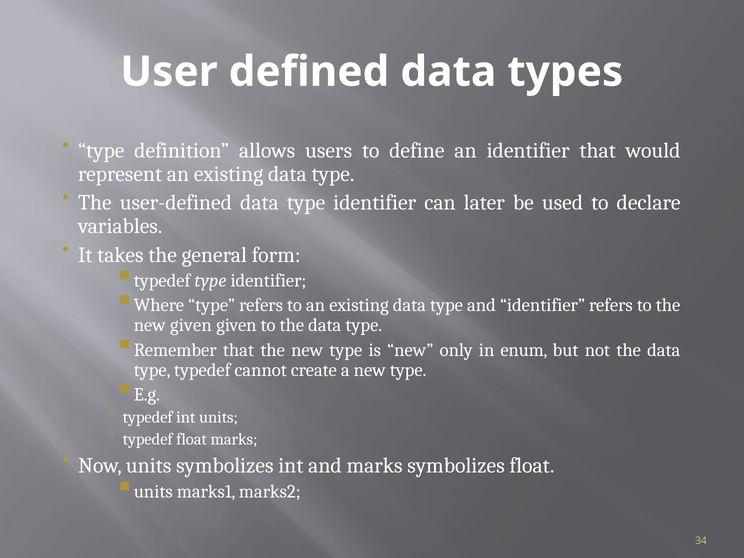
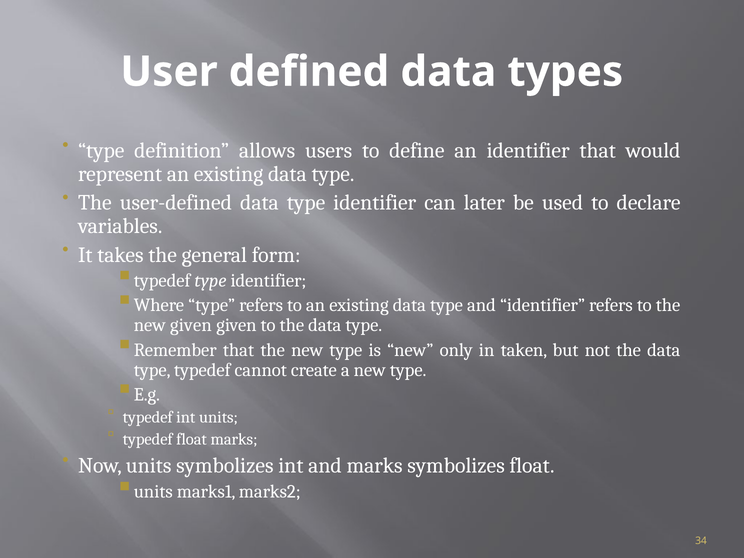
enum: enum -> taken
